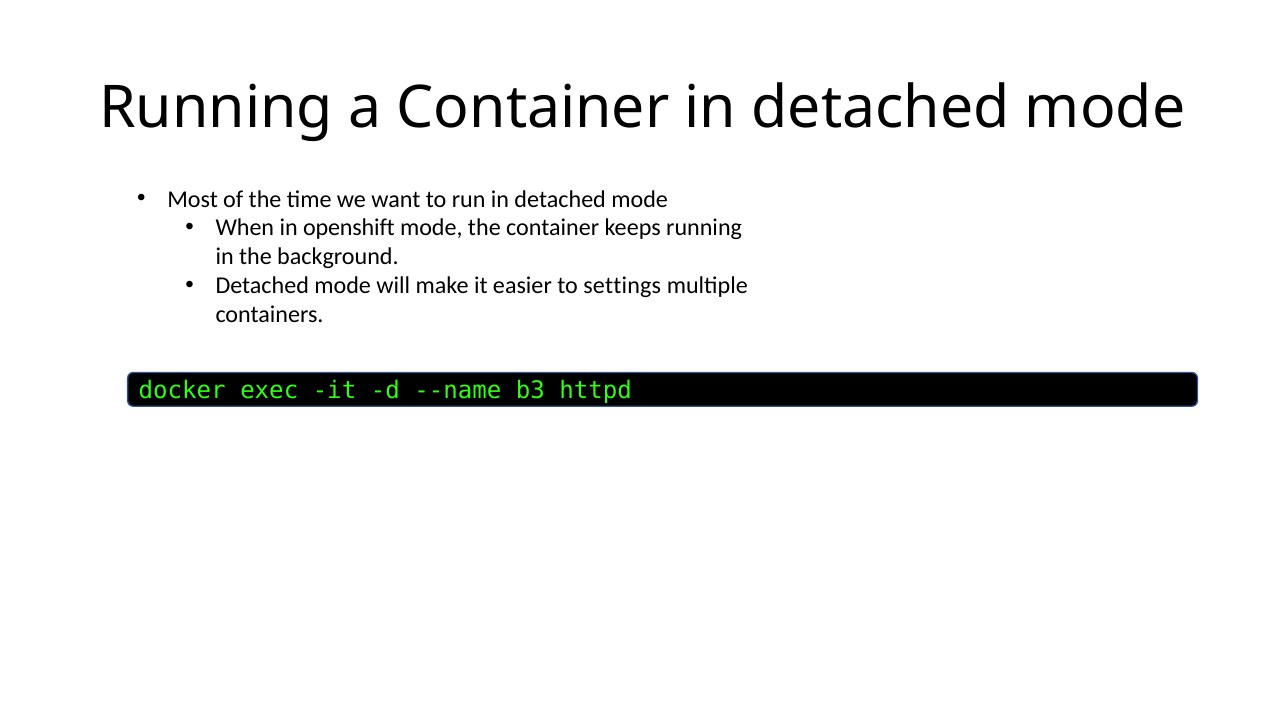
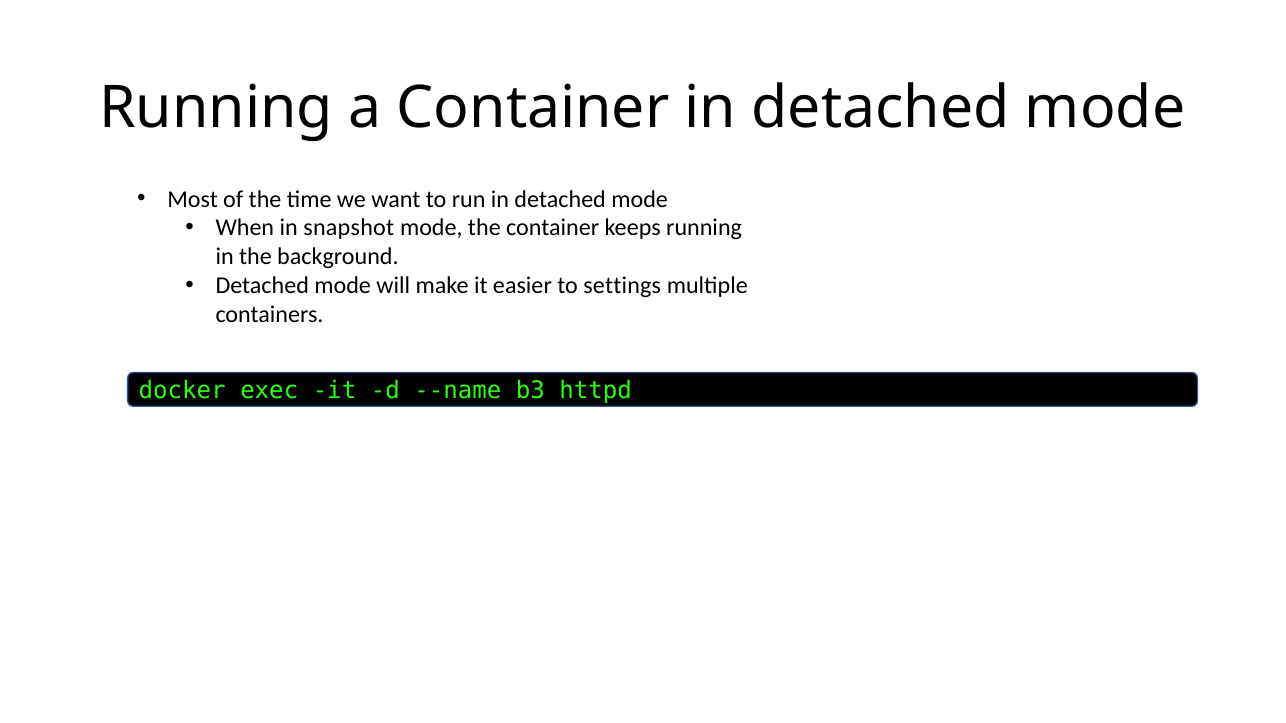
openshift: openshift -> snapshot
